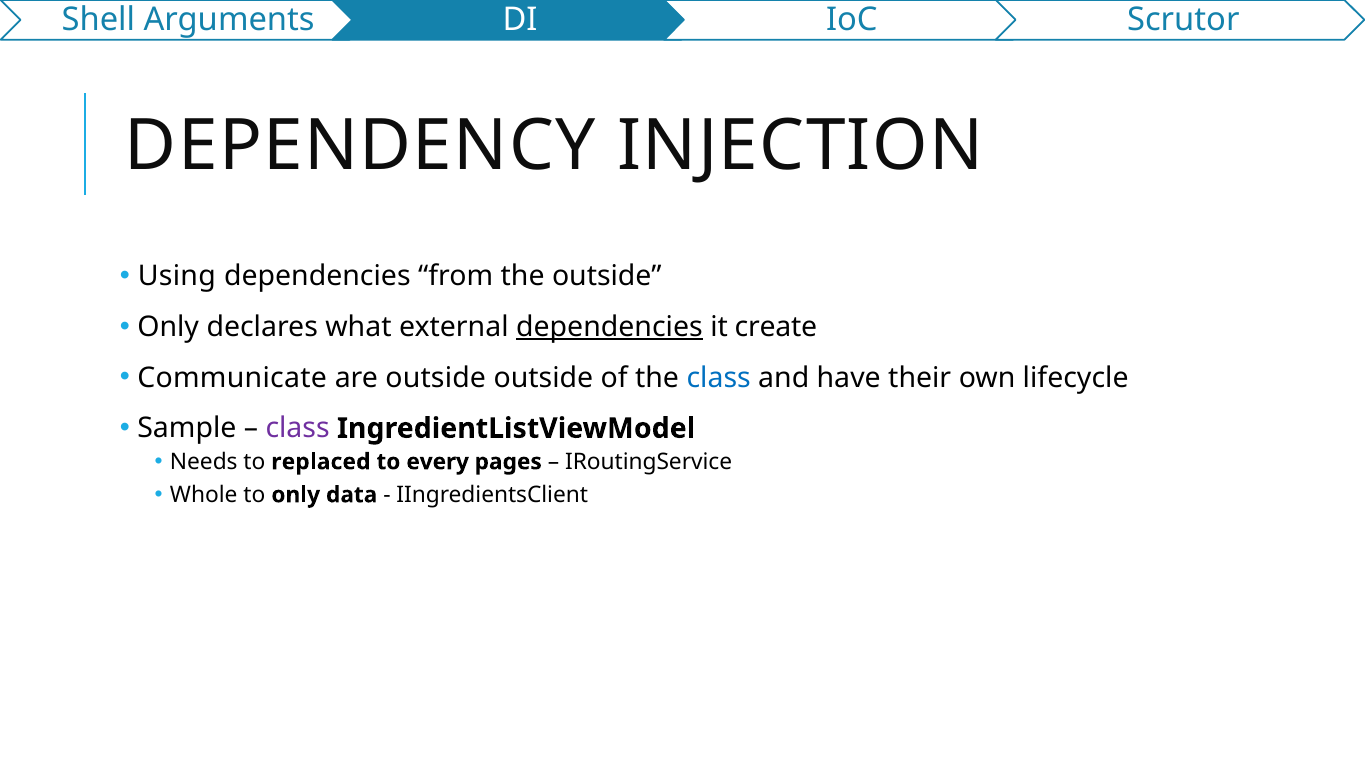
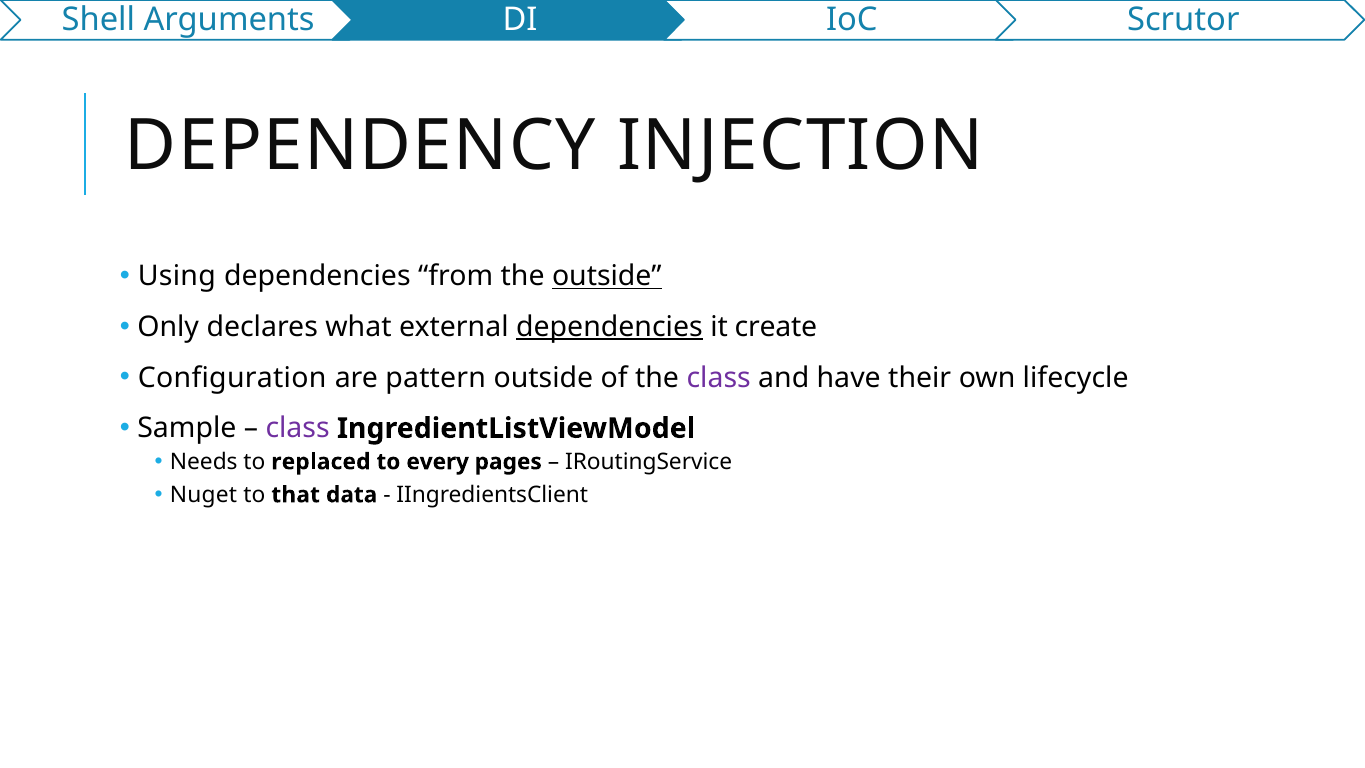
outside at (607, 276) underline: none -> present
Communicate: Communicate -> Configuration
are outside: outside -> pattern
class at (719, 378) colour: blue -> purple
Whole: Whole -> Nuget
to only: only -> that
